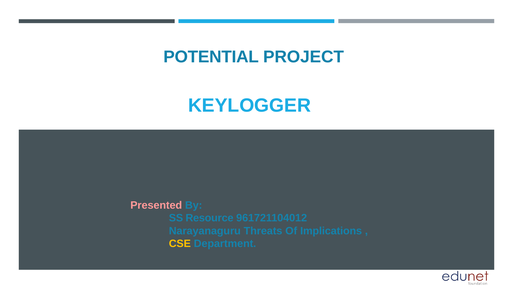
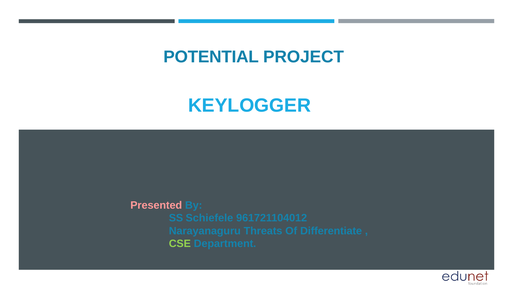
Resource: Resource -> Schiefele
Implications: Implications -> Differentiate
CSE colour: yellow -> light green
